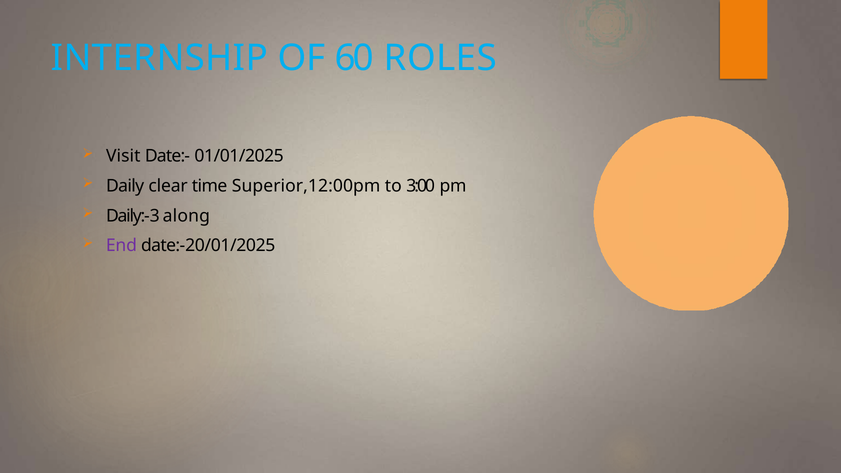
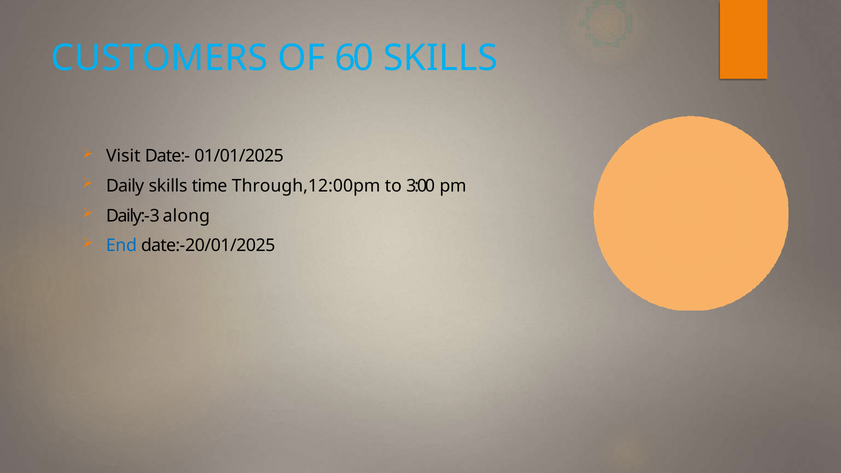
INTERNSHIP: INTERNSHIP -> CUSTOMERS
60 ROLES: ROLES -> SKILLS
Daily clear: clear -> skills
Superior,12:00pm: Superior,12:00pm -> Through,12:00pm
End colour: purple -> blue
